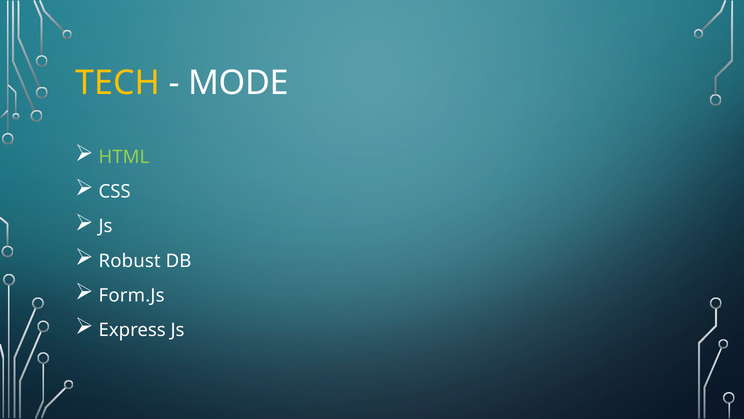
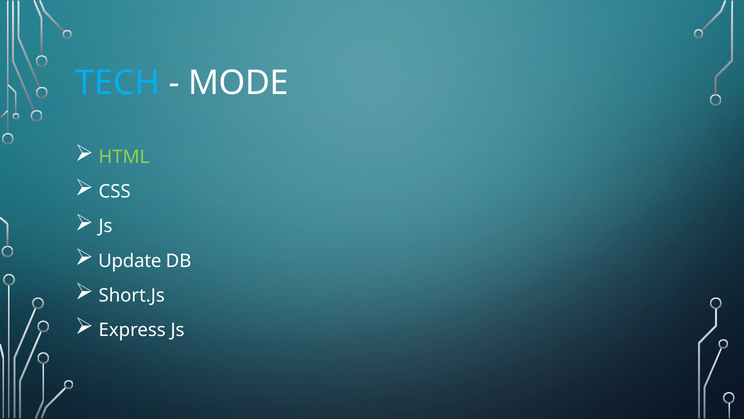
TECH colour: yellow -> light blue
Robust: Robust -> Update
Form.Js: Form.Js -> Short.Js
